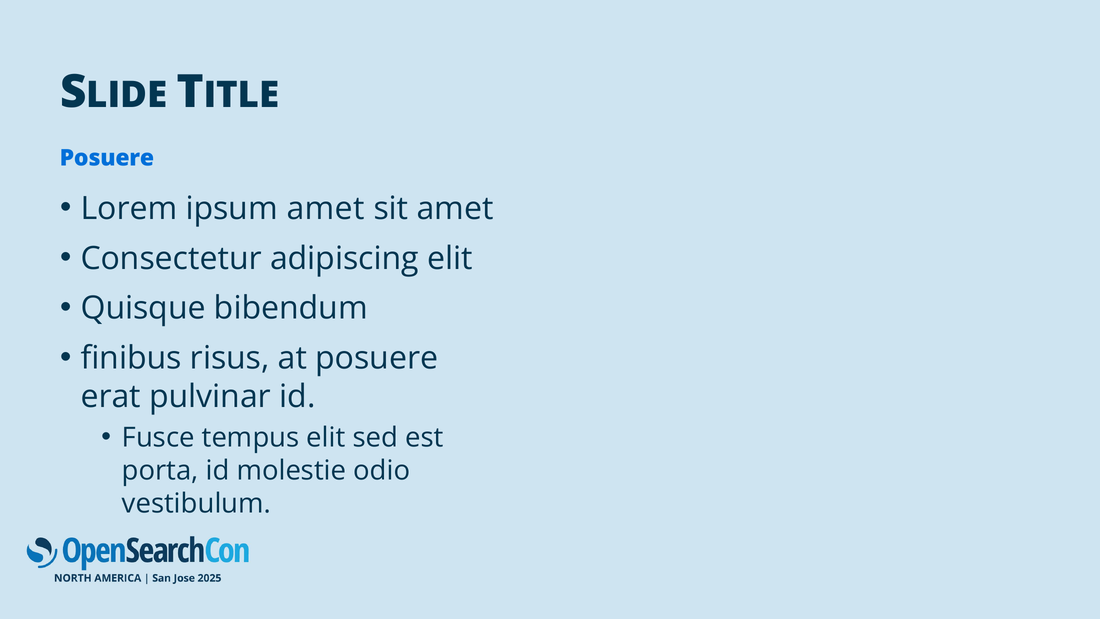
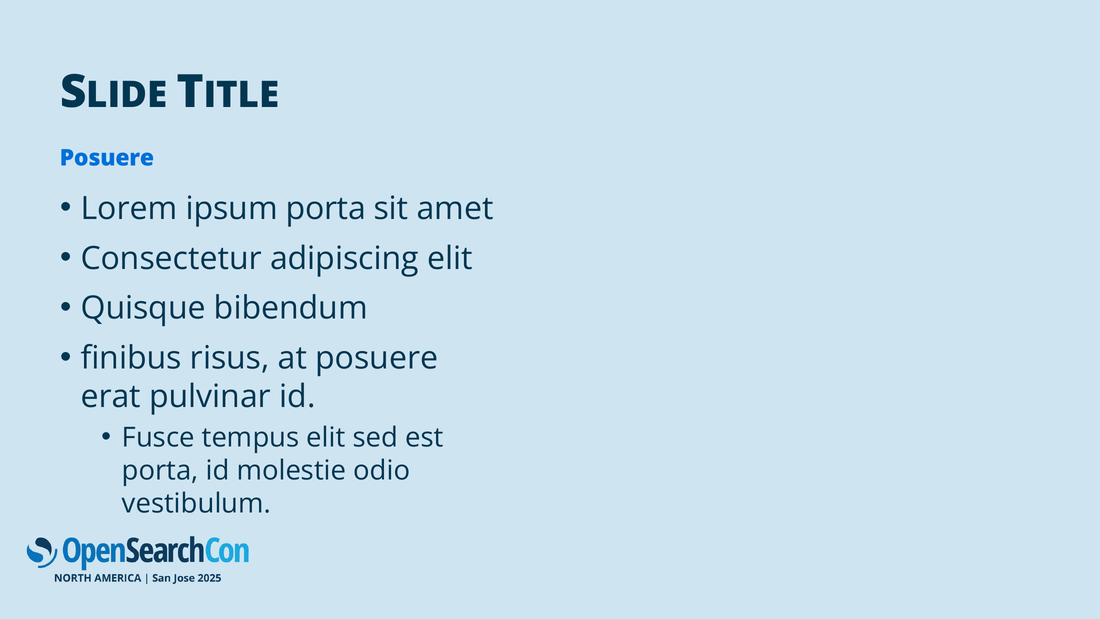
ipsum amet: amet -> porta
